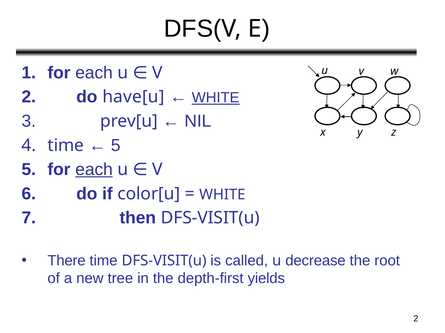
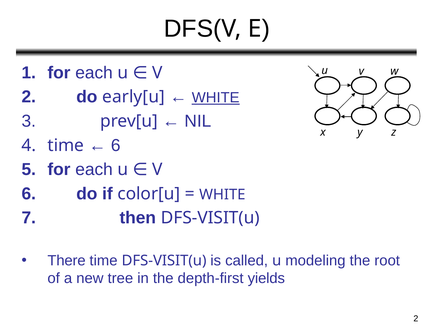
have[u: have[u -> early[u
5 at (116, 146): 5 -> 6
each at (94, 170) underline: present -> none
decrease: decrease -> modeling
